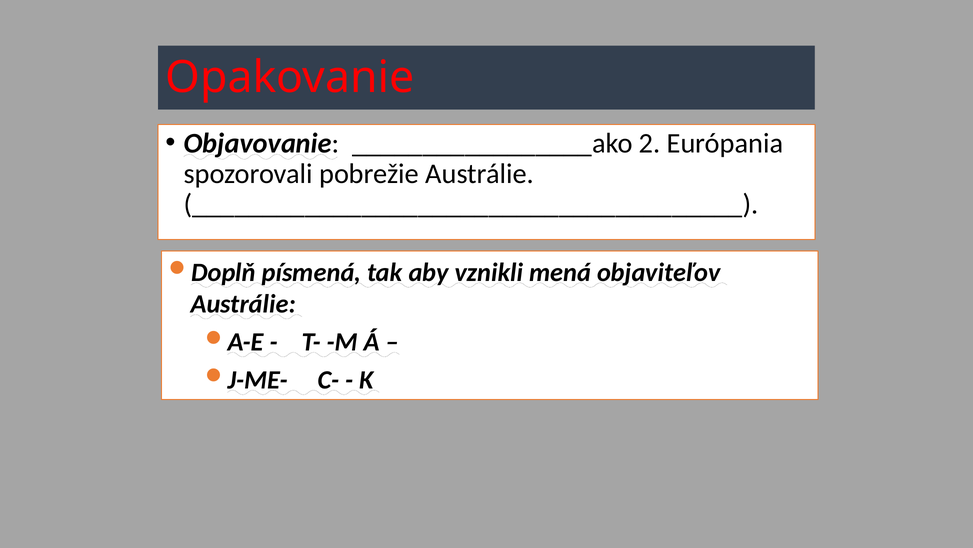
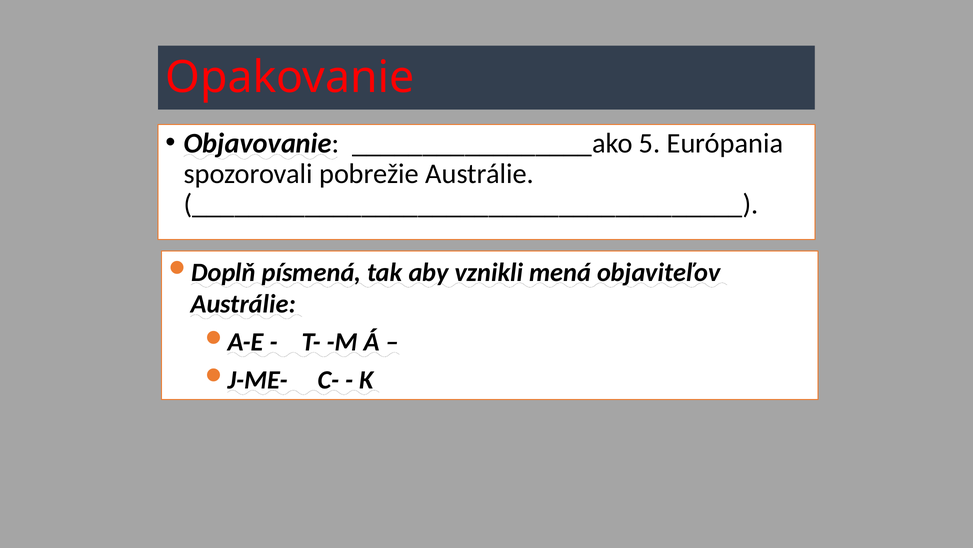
2: 2 -> 5
